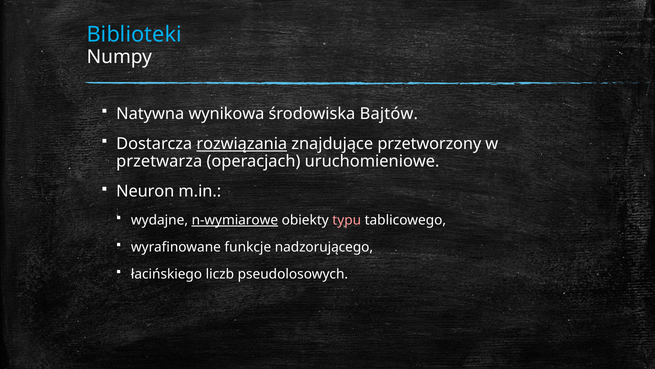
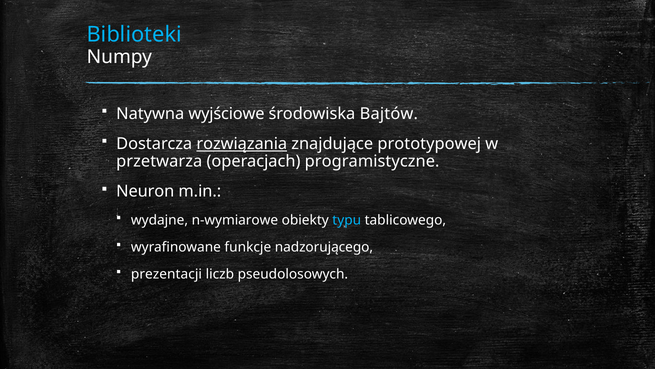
wynikowa: wynikowa -> wyjściowe
przetworzony: przetworzony -> prototypowej
uruchomieniowe: uruchomieniowe -> programistyczne
n-wymiarowe underline: present -> none
typu colour: pink -> light blue
łacińskiego: łacińskiego -> prezentacji
